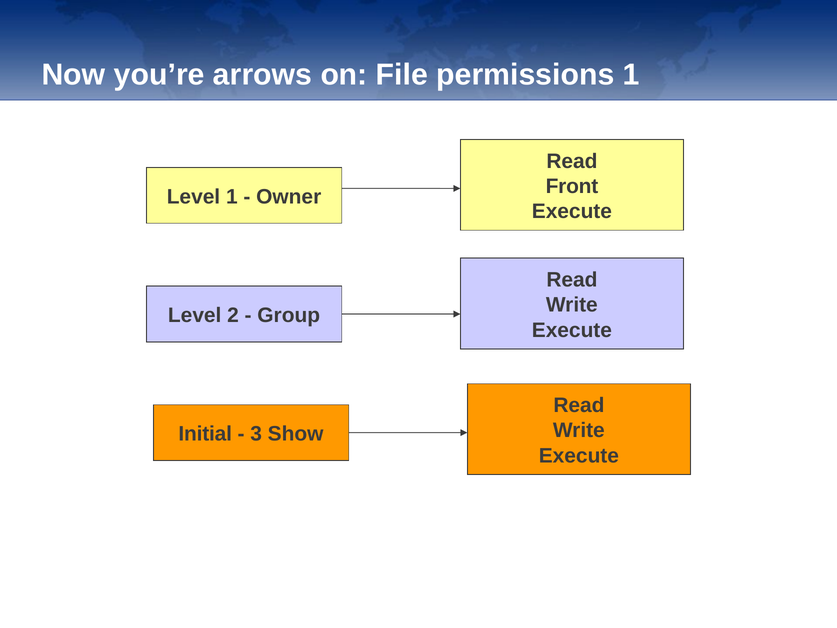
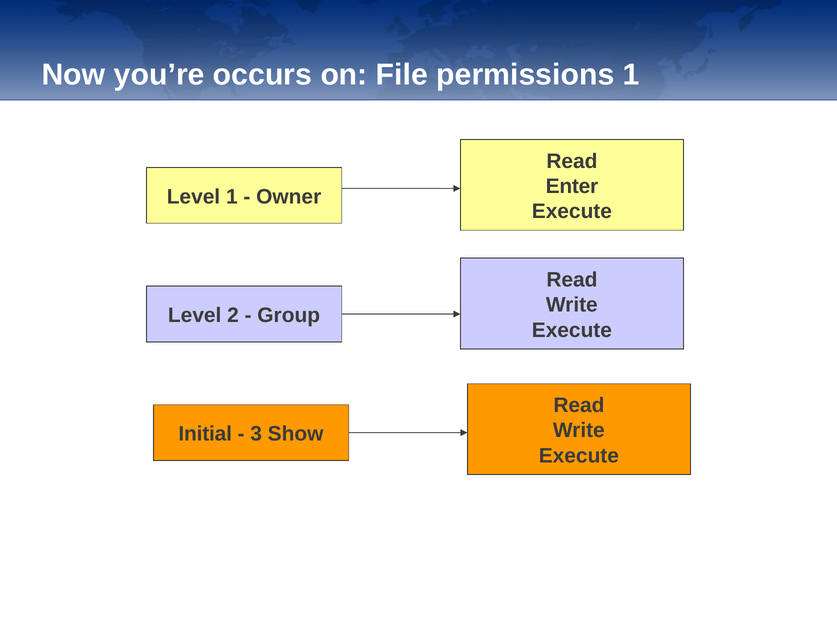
arrows: arrows -> occurs
Front: Front -> Enter
